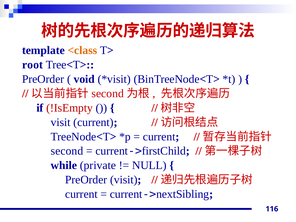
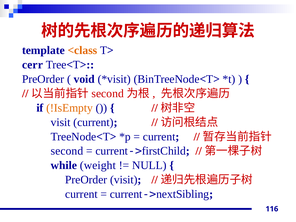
root: root -> cerr
!IsEmpty colour: red -> orange
private: private -> weight
